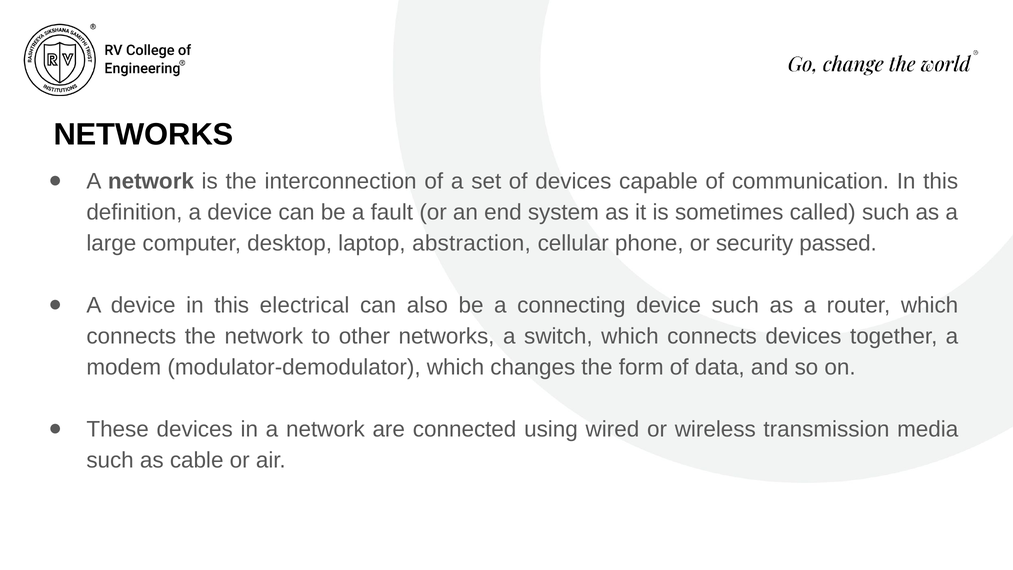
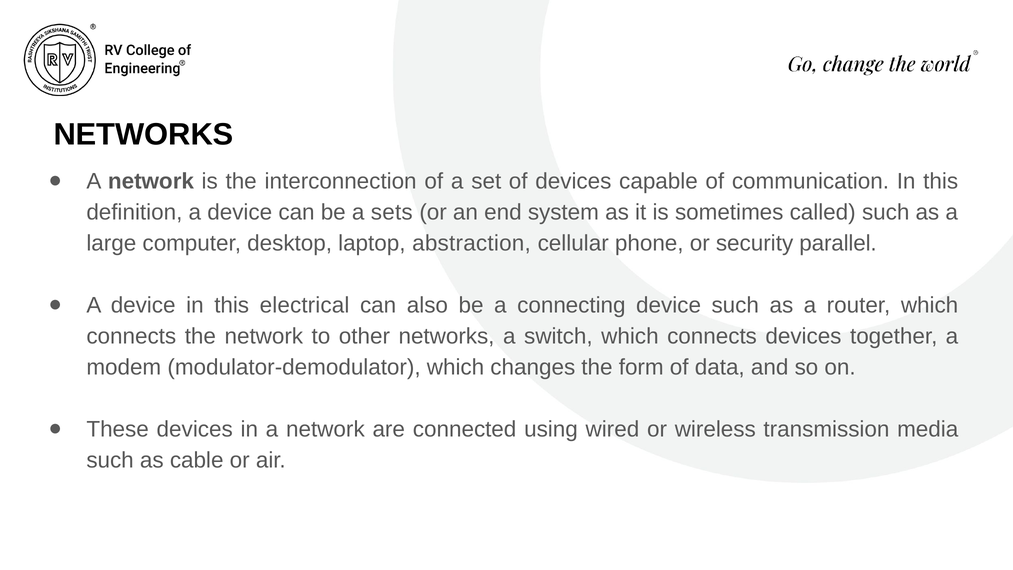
fault: fault -> sets
passed: passed -> parallel
